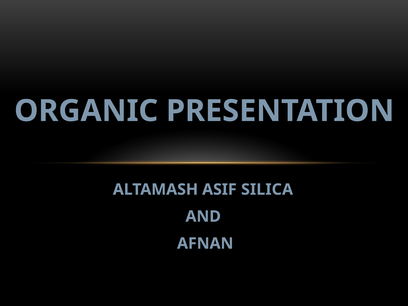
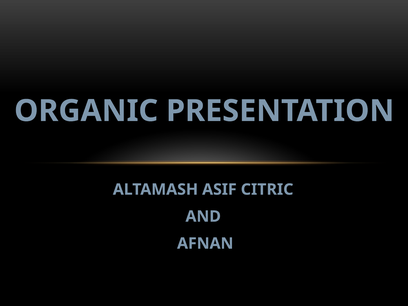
SILICA: SILICA -> CITRIC
